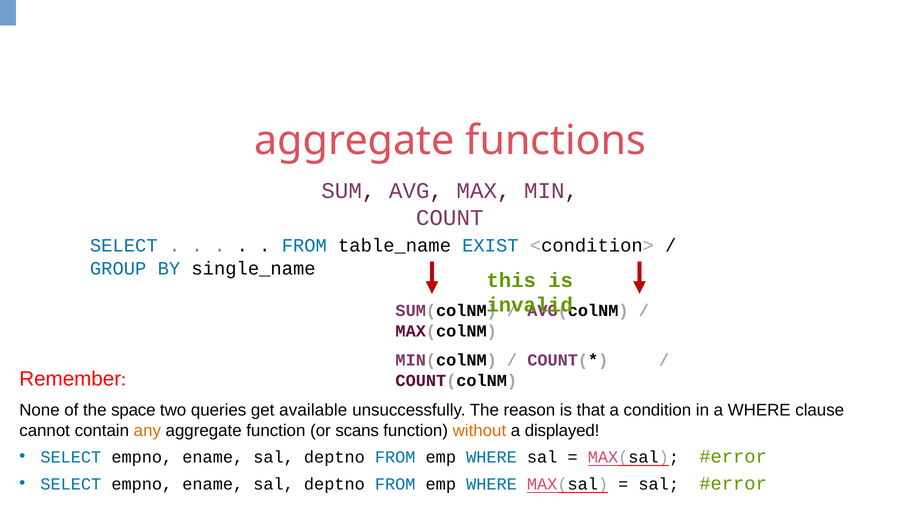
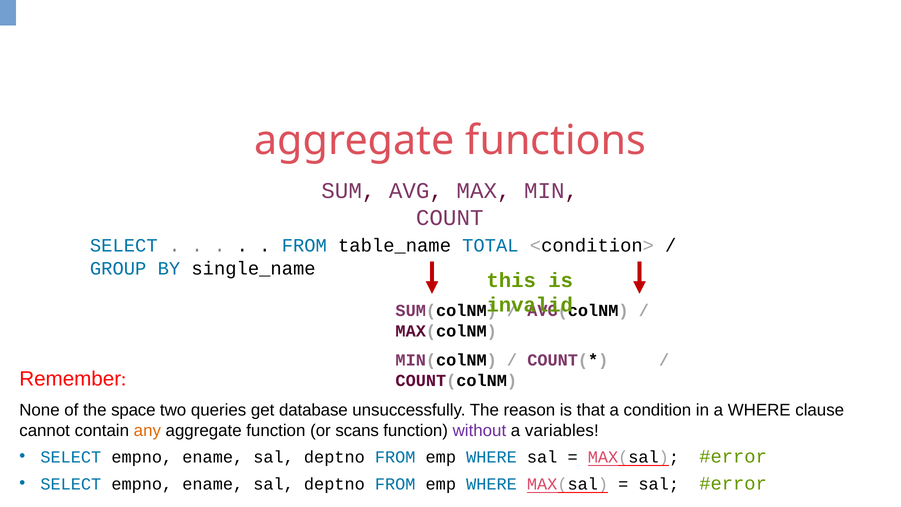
EXIST: EXIST -> TOTAL
available: available -> database
without colour: orange -> purple
displayed: displayed -> variables
